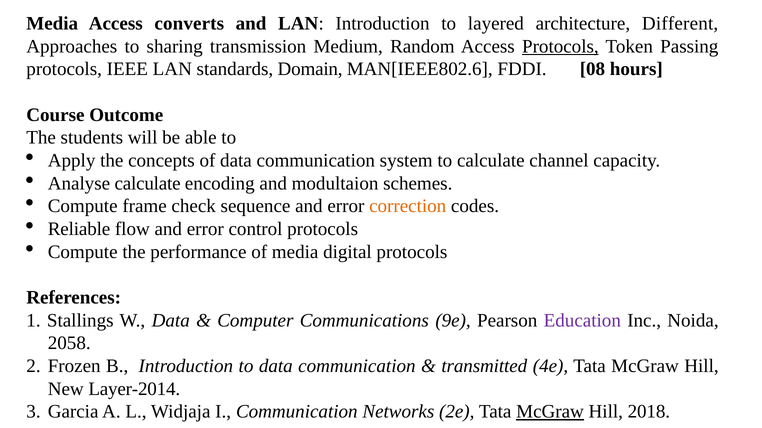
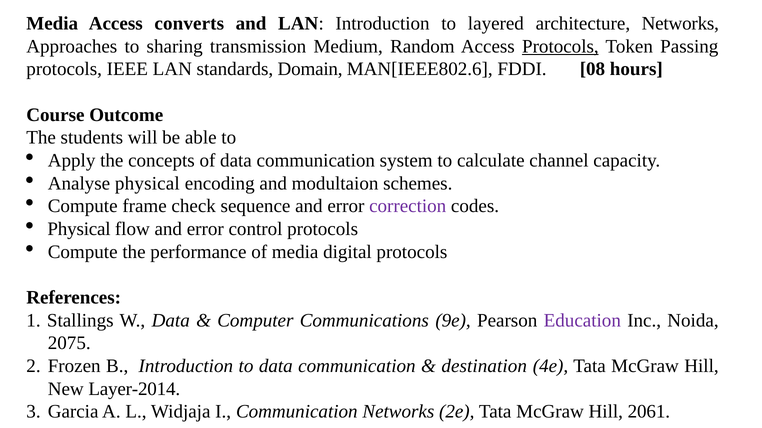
architecture Different: Different -> Networks
Analyse calculate: calculate -> physical
correction colour: orange -> purple
Reliable at (79, 229): Reliable -> Physical
2058: 2058 -> 2075
transmitted: transmitted -> destination
McGraw at (550, 412) underline: present -> none
2018: 2018 -> 2061
